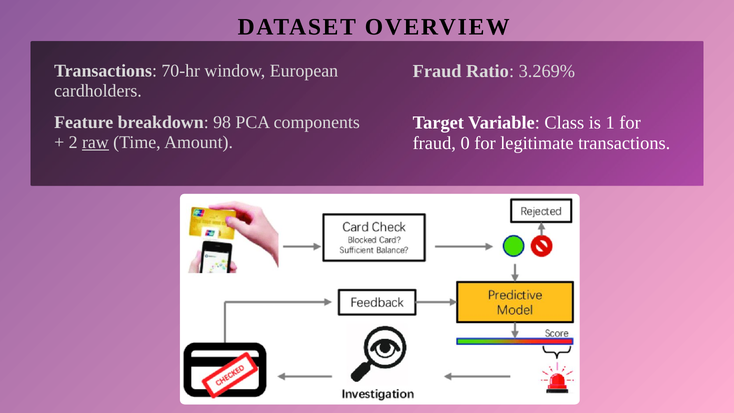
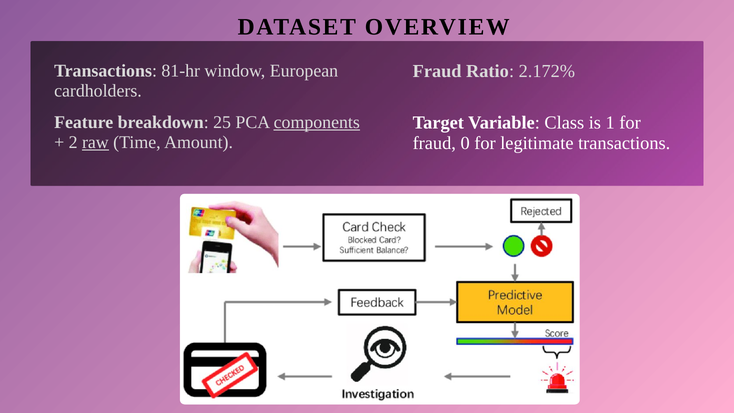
70‐hr: 70‐hr -> 81‐hr
3.269%: 3.269% -> 2.172%
98: 98 -> 25
components underline: none -> present
